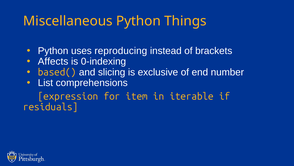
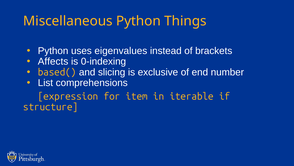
reproducing: reproducing -> eigenvalues
residuals: residuals -> structure
